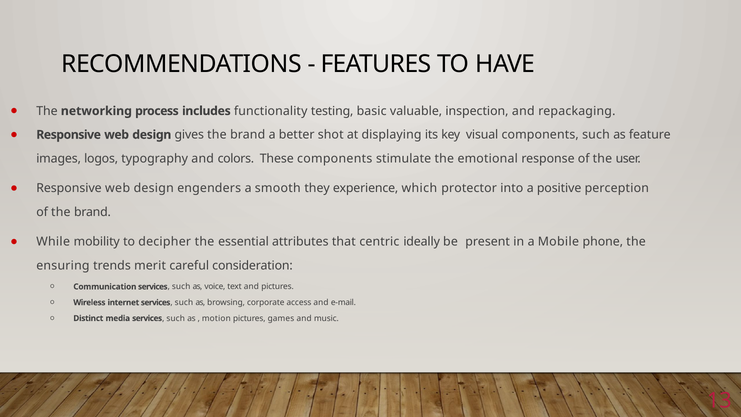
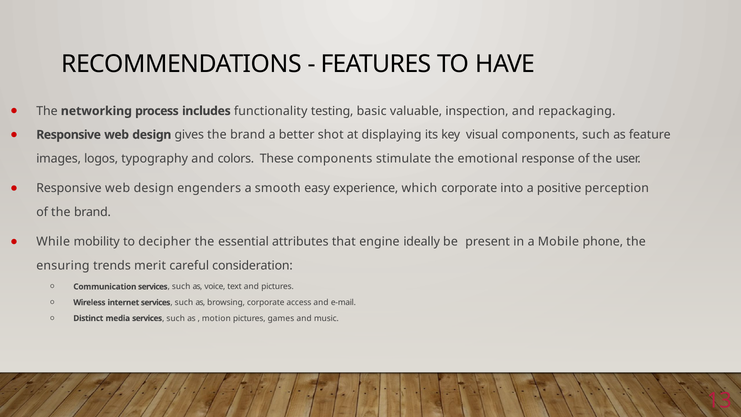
they: they -> easy
which protector: protector -> corporate
centric: centric -> engine
